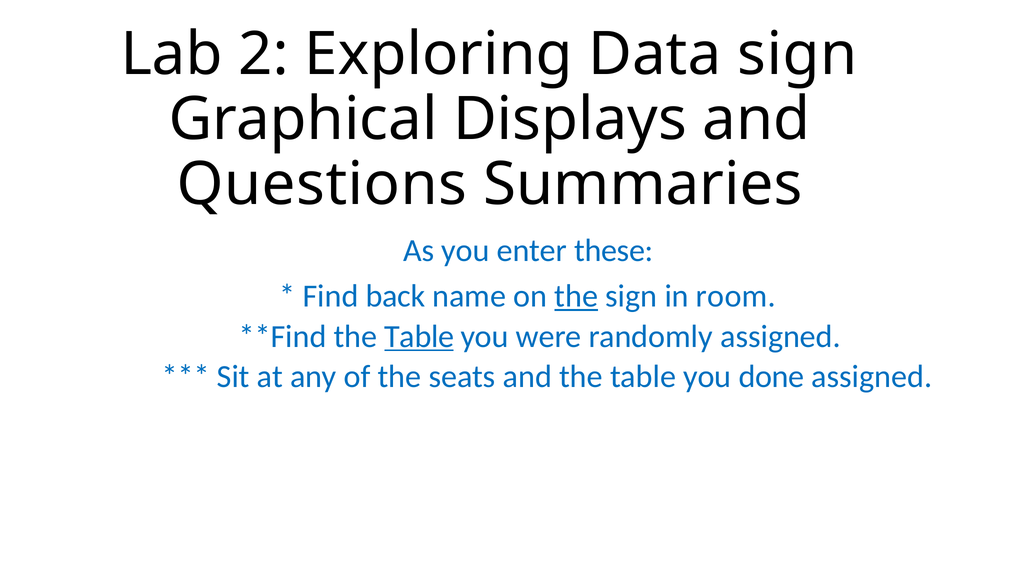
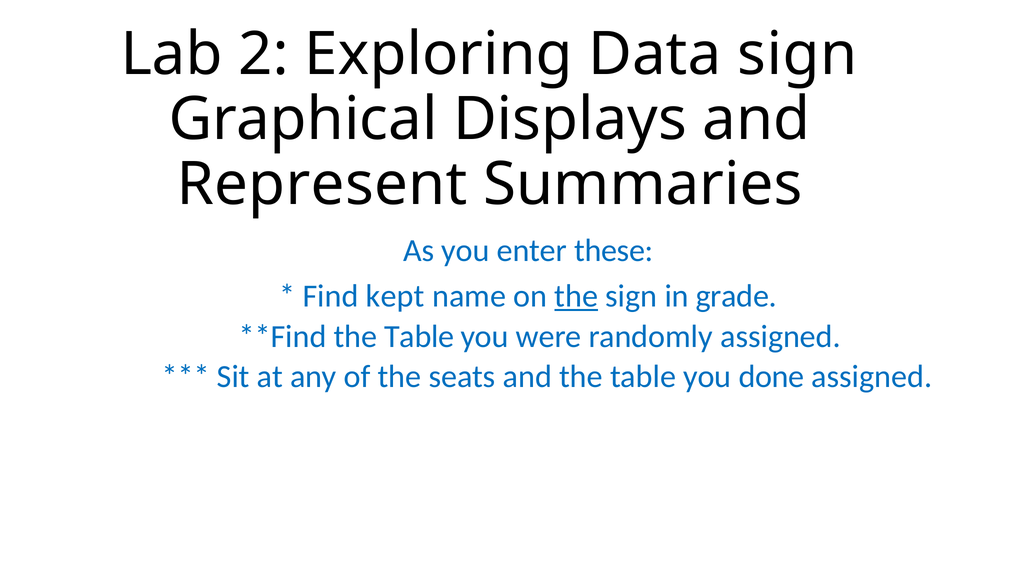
Questions: Questions -> Represent
back: back -> kept
room: room -> grade
Table at (419, 336) underline: present -> none
